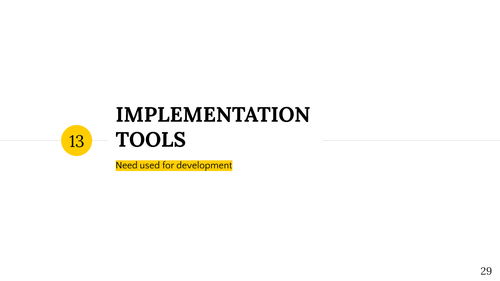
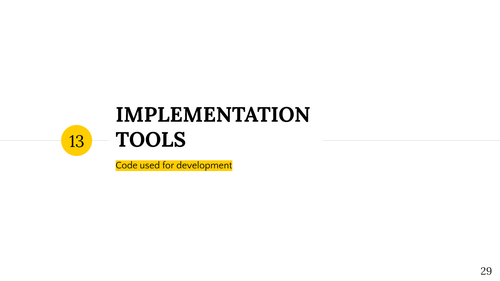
Need: Need -> Code
